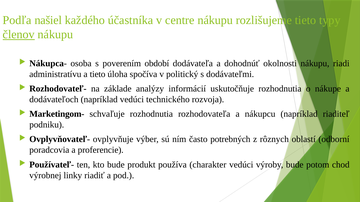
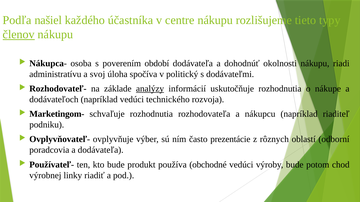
a tieto: tieto -> svoj
analýzy underline: none -> present
potrebných: potrebných -> prezentácie
a proferencie: proferencie -> dodávateľa
charakter: charakter -> obchodné
